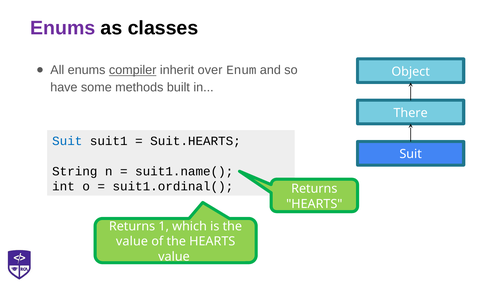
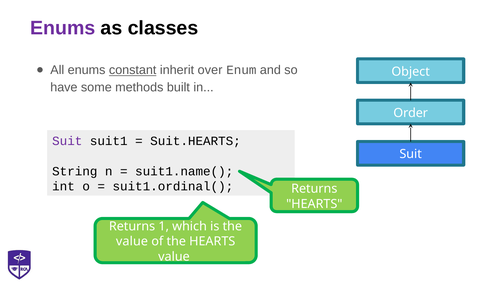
compiler: compiler -> constant
There: There -> Order
Suit at (67, 141) colour: blue -> purple
